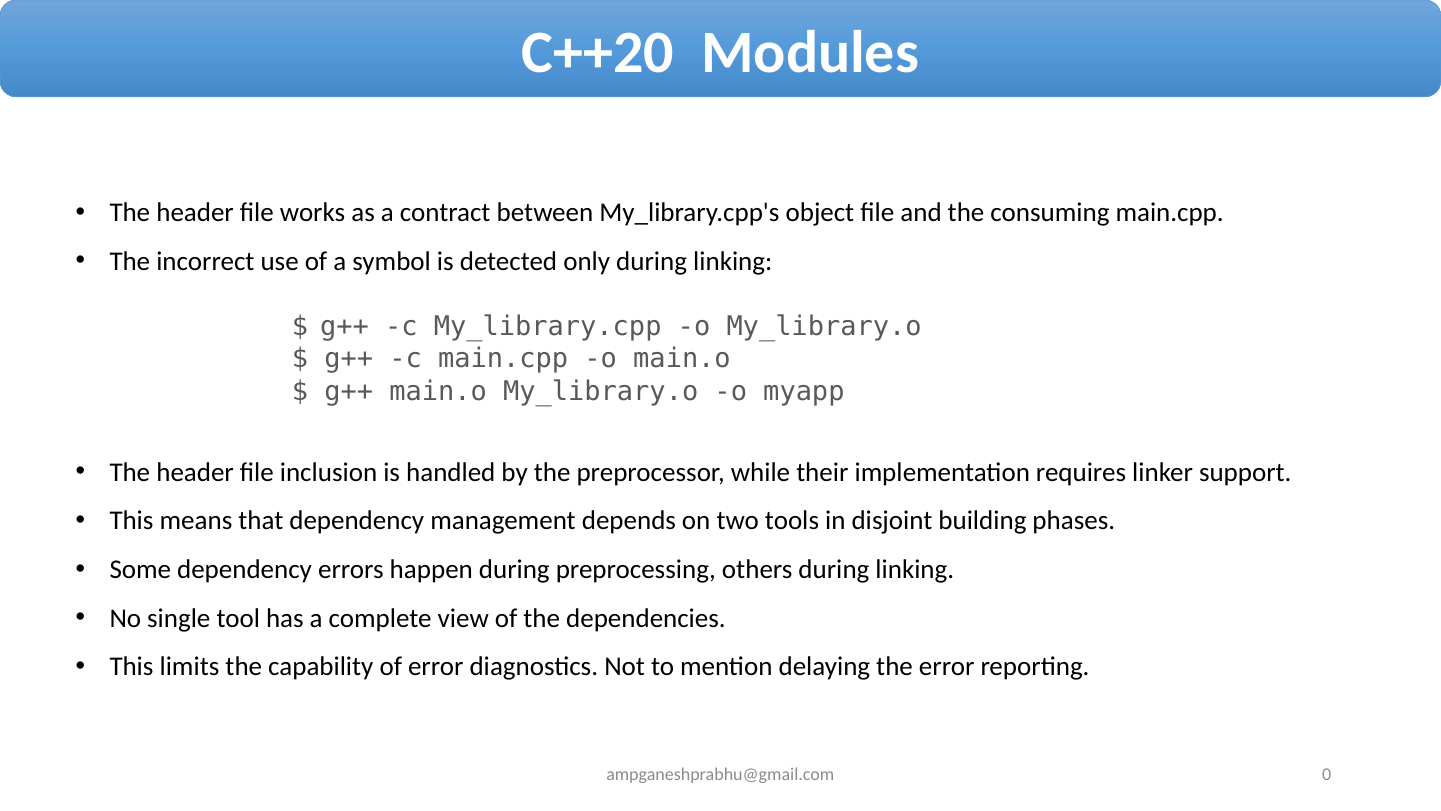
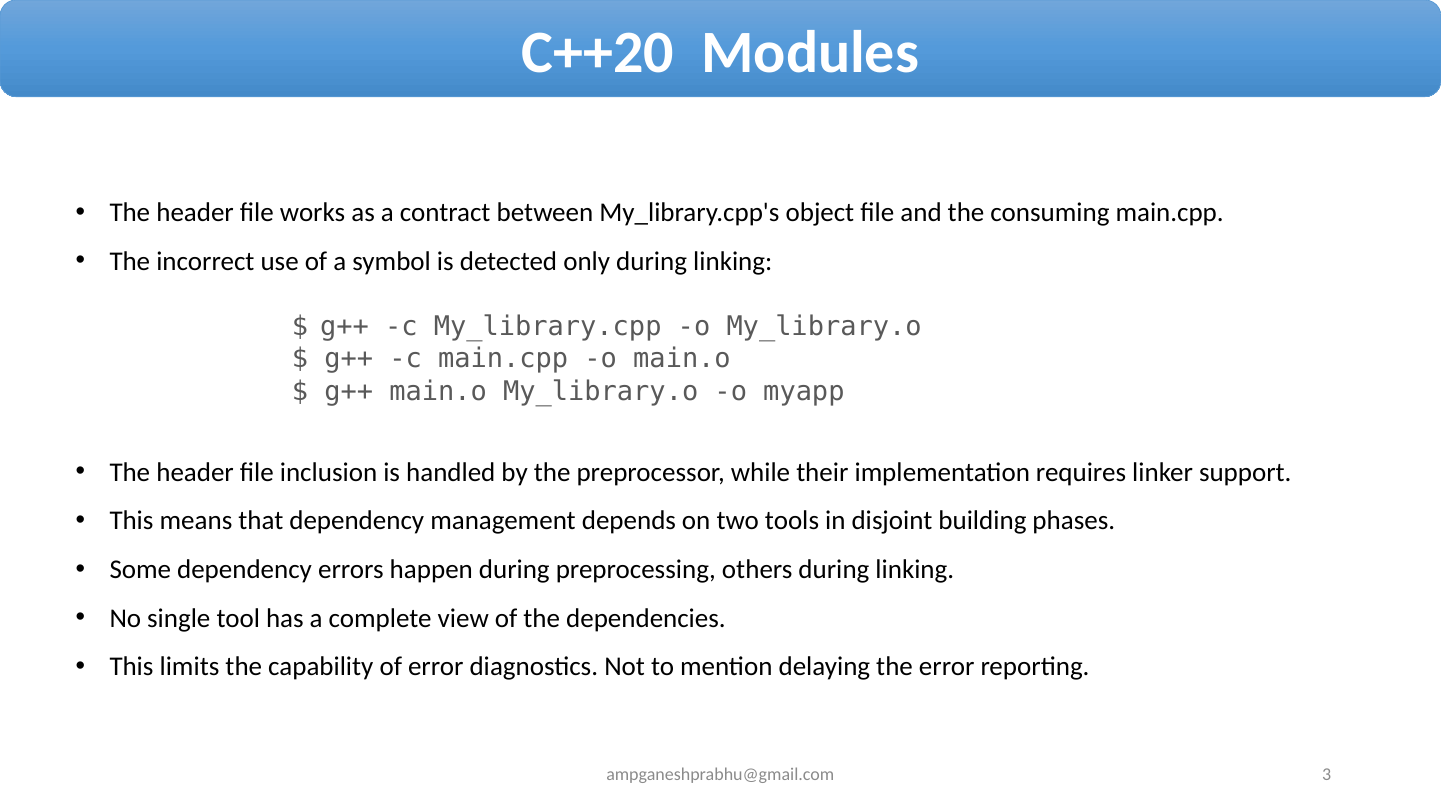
0: 0 -> 3
